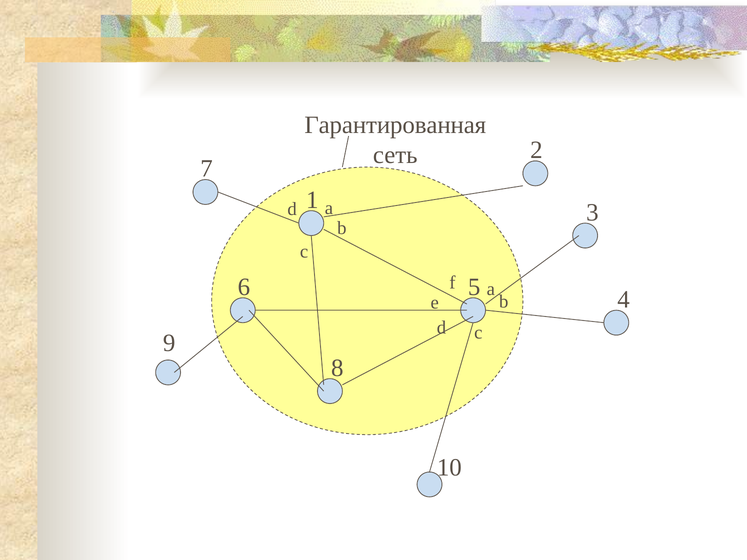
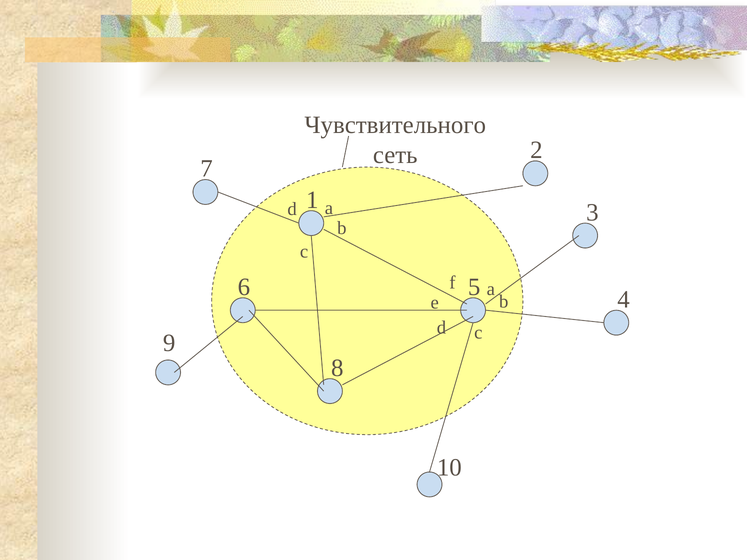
Гарантированная: Гарантированная -> Чувствительного
